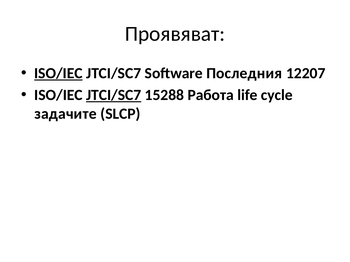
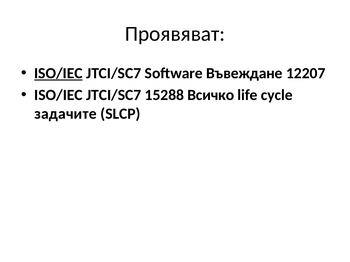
Последния: Последния -> Въвеждане
JTCI/SC7 at (114, 95) underline: present -> none
Работа: Работа -> Всичко
